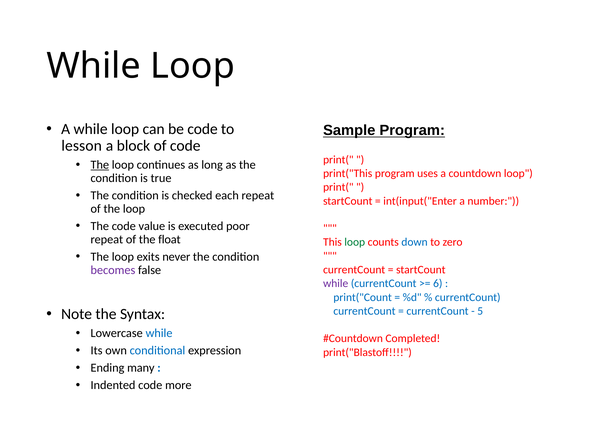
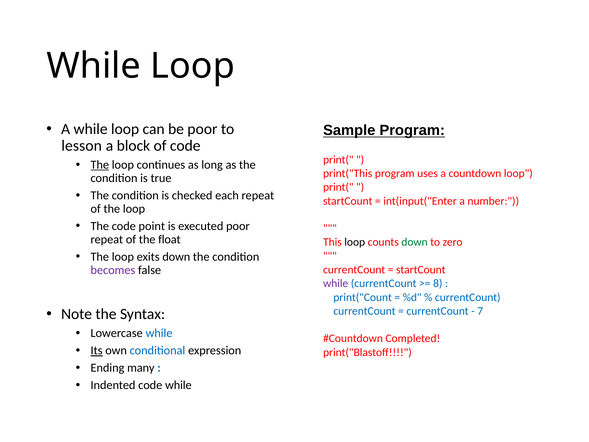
be code: code -> poor
value: value -> point
loop at (355, 242) colour: green -> black
down at (415, 242) colour: blue -> green
exits never: never -> down
6: 6 -> 8
5: 5 -> 7
Its underline: none -> present
code more: more -> while
